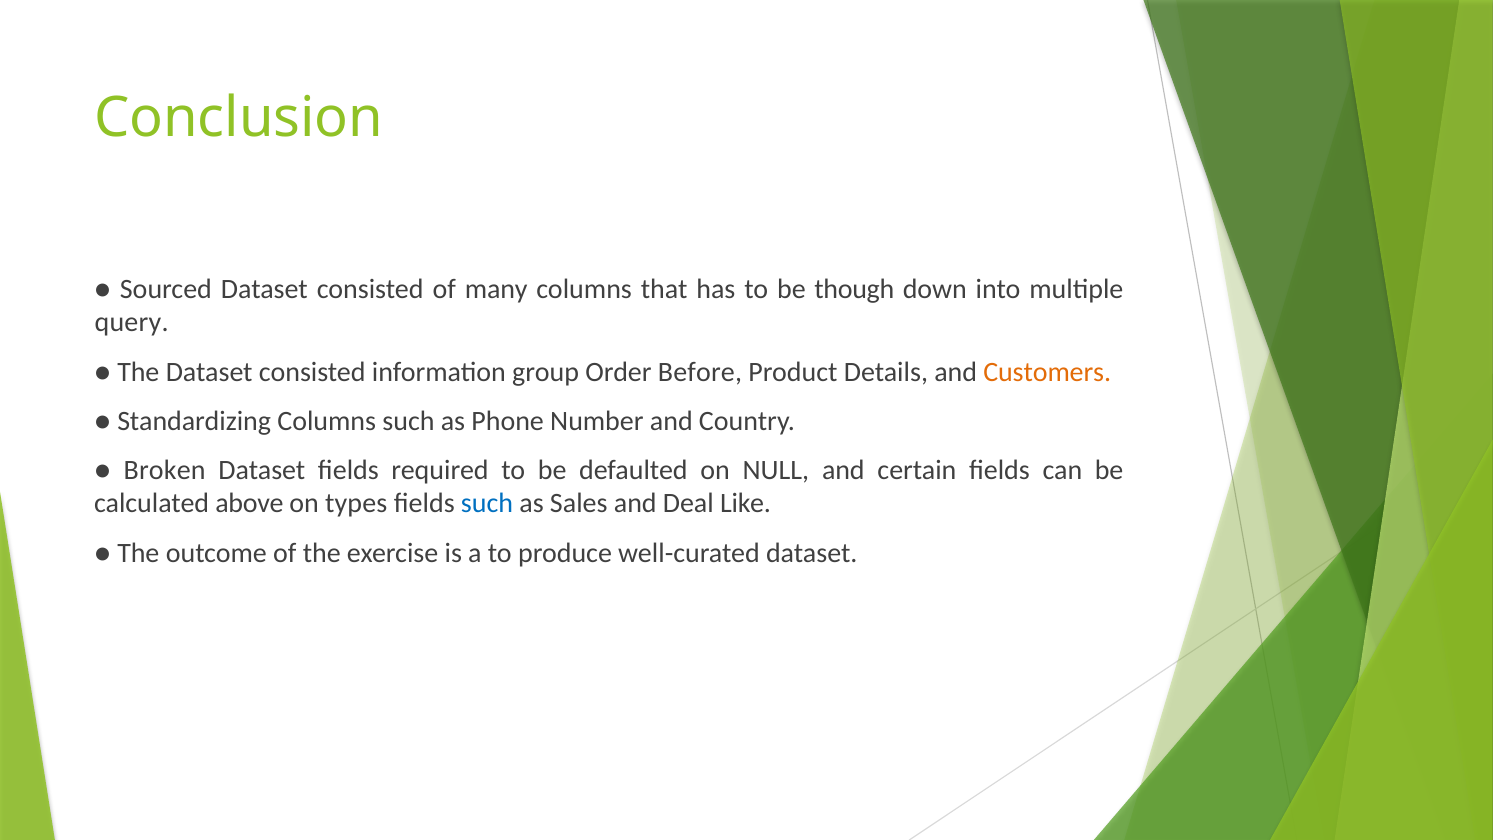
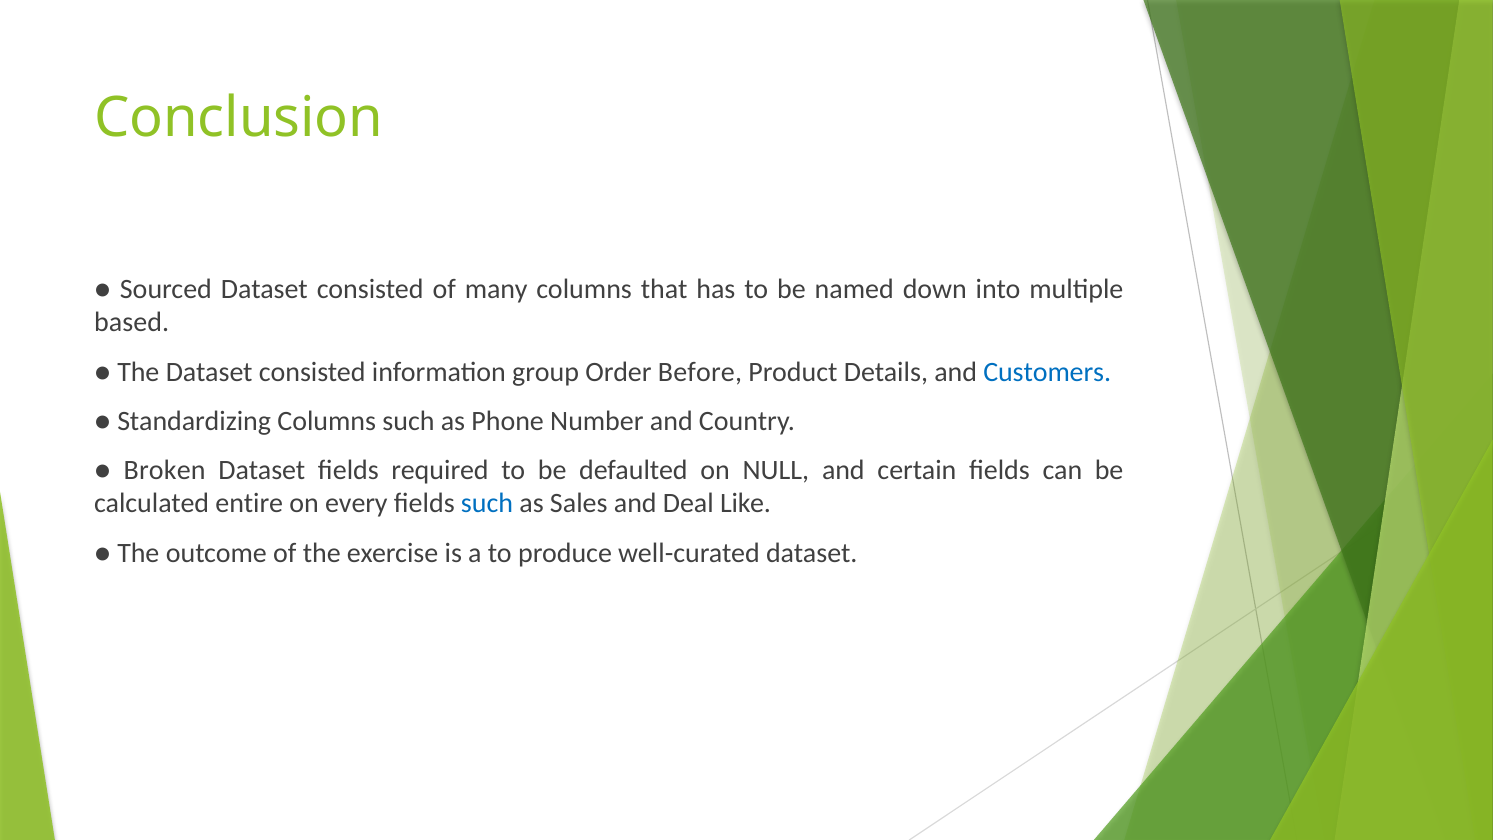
though: though -> named
query: query -> based
Customers colour: orange -> blue
above: above -> entire
types: types -> every
